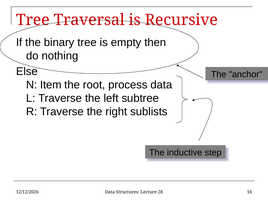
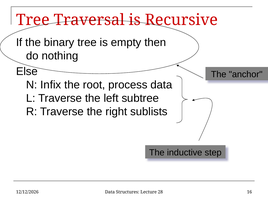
Item: Item -> Infix
